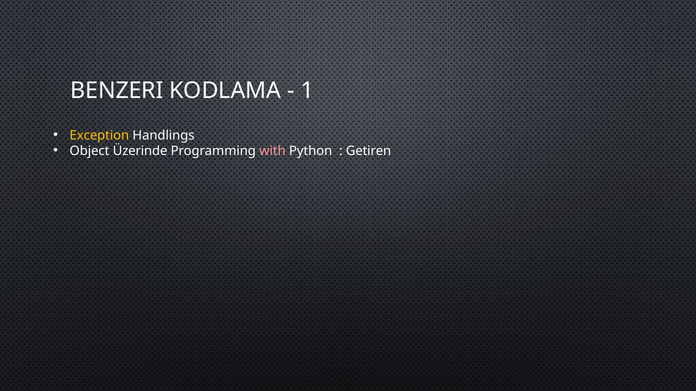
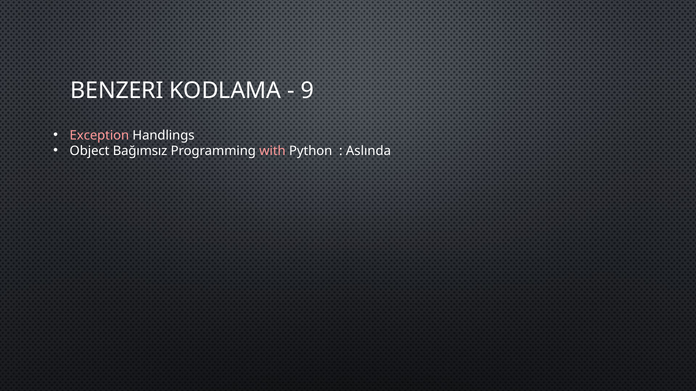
1: 1 -> 9
Exception colour: yellow -> pink
Üzerinde: Üzerinde -> Bağımsız
Getiren: Getiren -> Aslında
